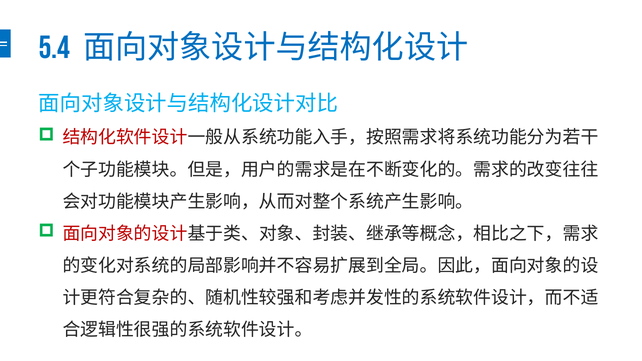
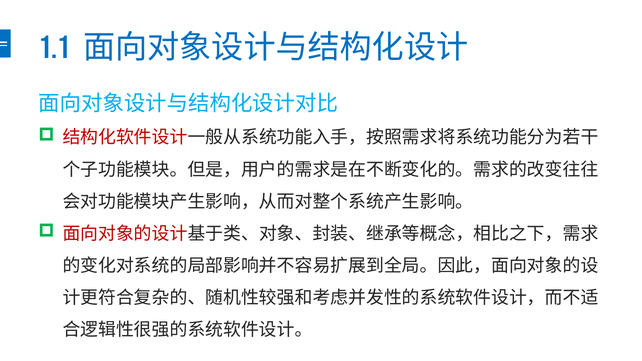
5.4: 5.4 -> 1.1
